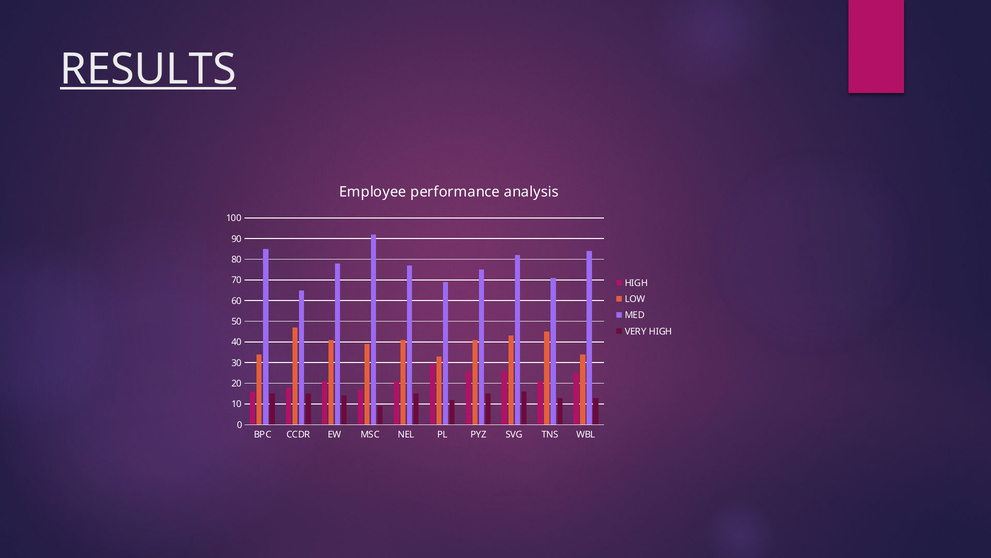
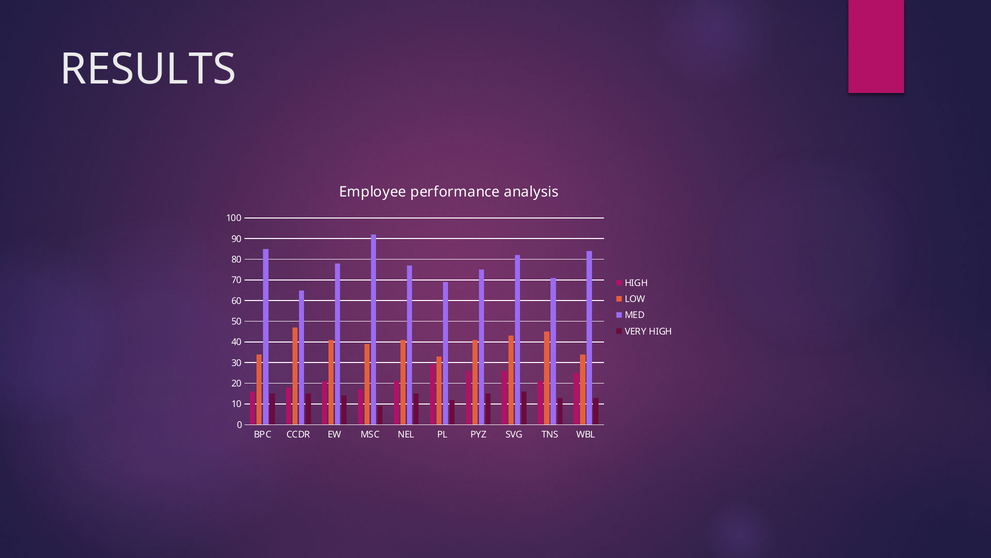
RESULTS underline: present -> none
